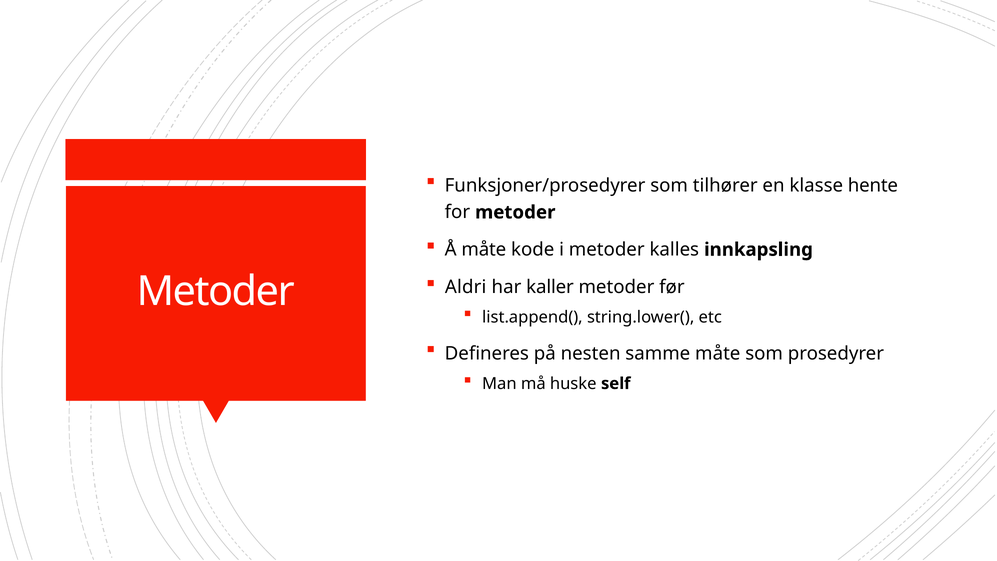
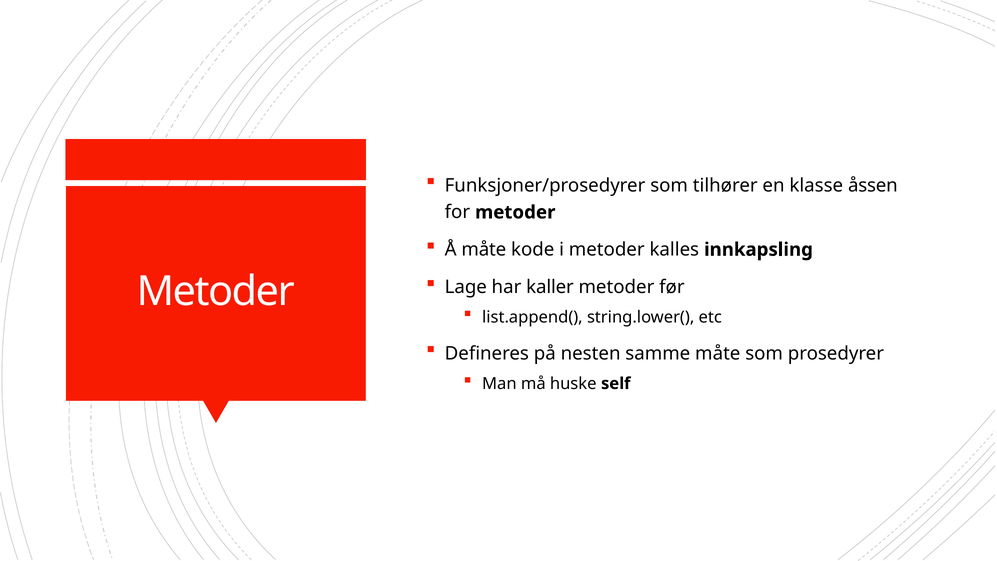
hente: hente -> åssen
Aldri: Aldri -> Lage
